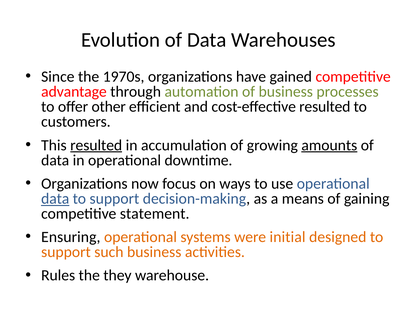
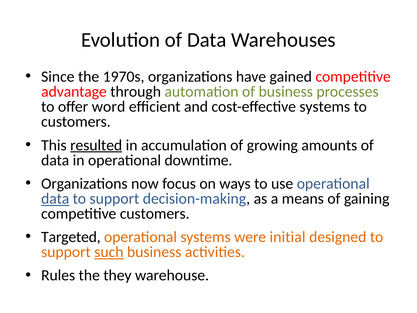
other: other -> word
cost-effective resulted: resulted -> systems
amounts underline: present -> none
competitive statement: statement -> customers
Ensuring: Ensuring -> Targeted
such underline: none -> present
